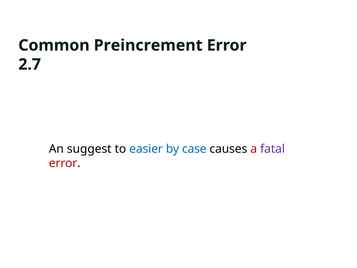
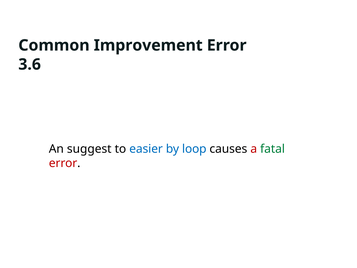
Preincrement: Preincrement -> Improvement
2.7: 2.7 -> 3.6
case: case -> loop
fatal colour: purple -> green
